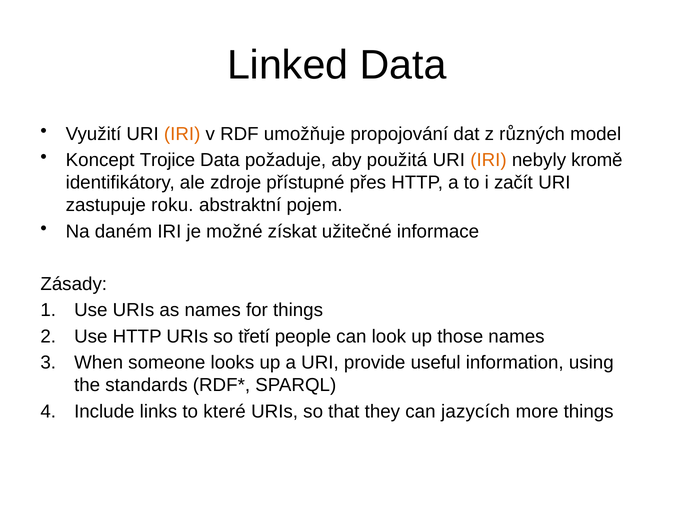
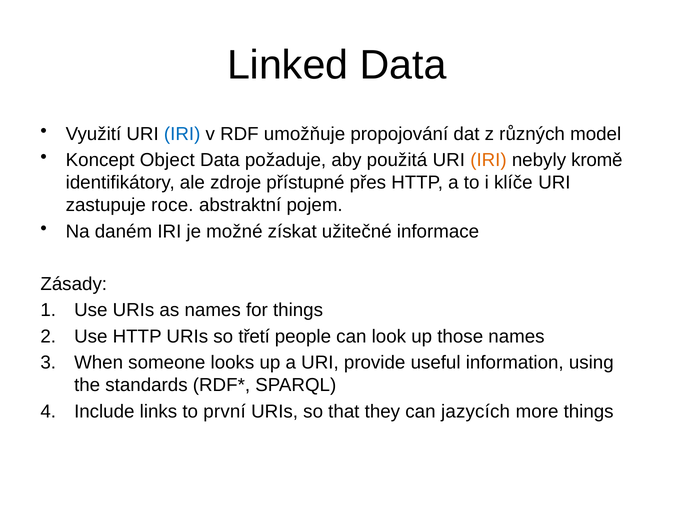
IRI at (182, 134) colour: orange -> blue
Trojice: Trojice -> Object
začít: začít -> klíče
roku: roku -> roce
které: které -> první
